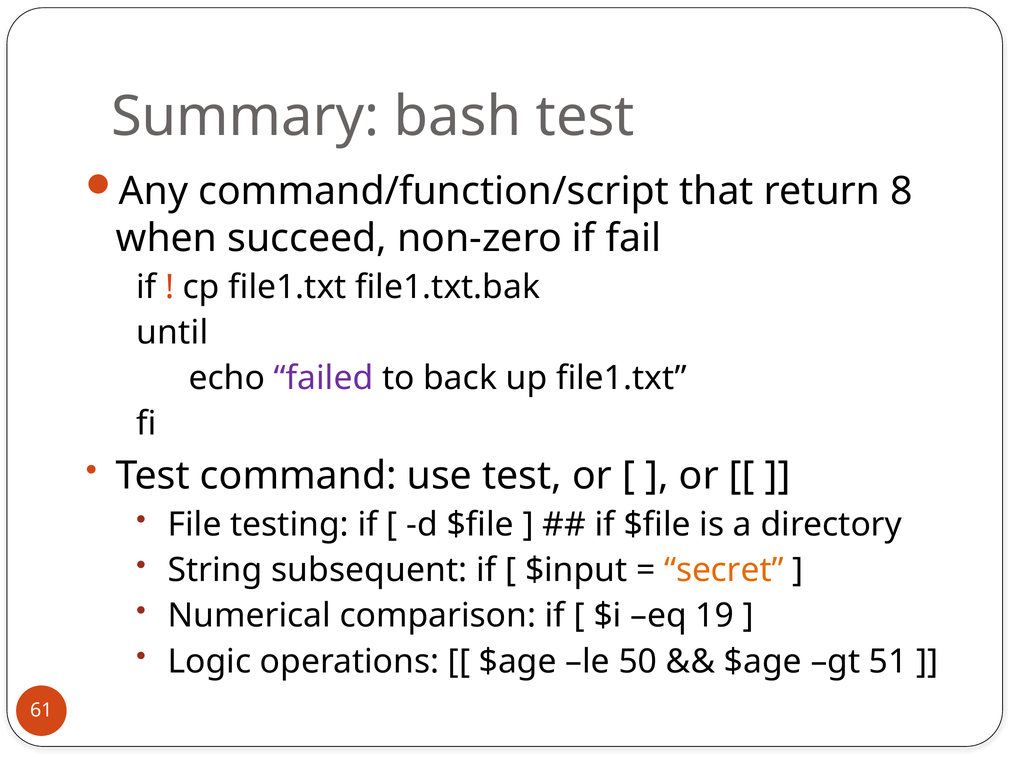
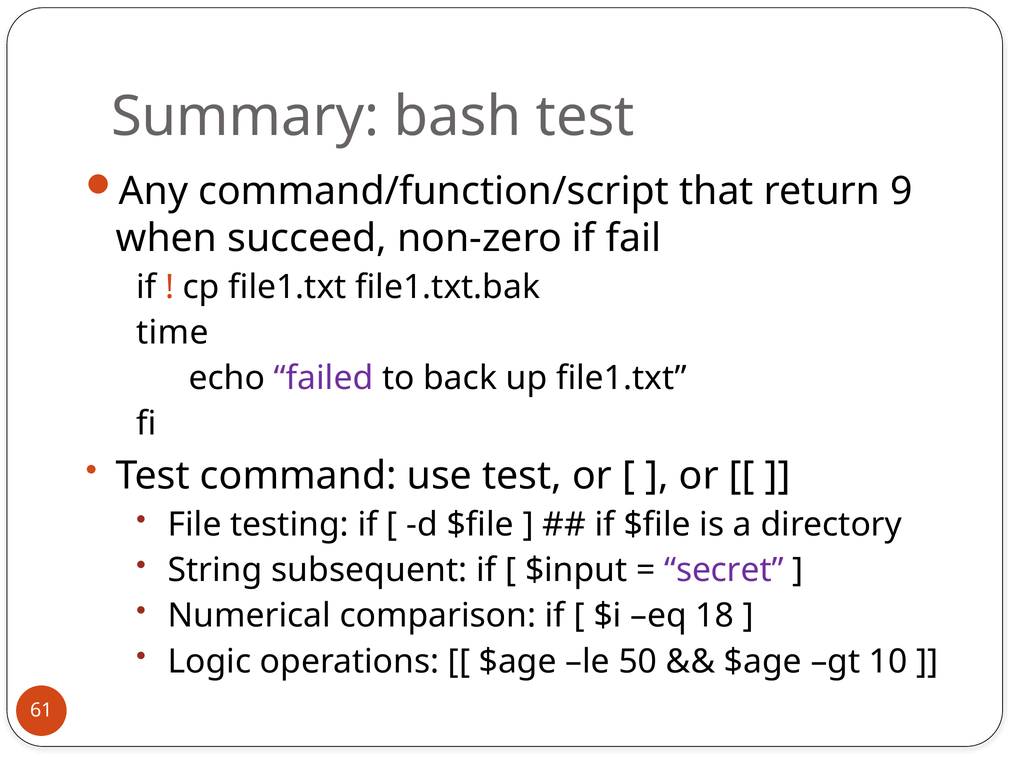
8: 8 -> 9
until: until -> time
secret colour: orange -> purple
19: 19 -> 18
51: 51 -> 10
